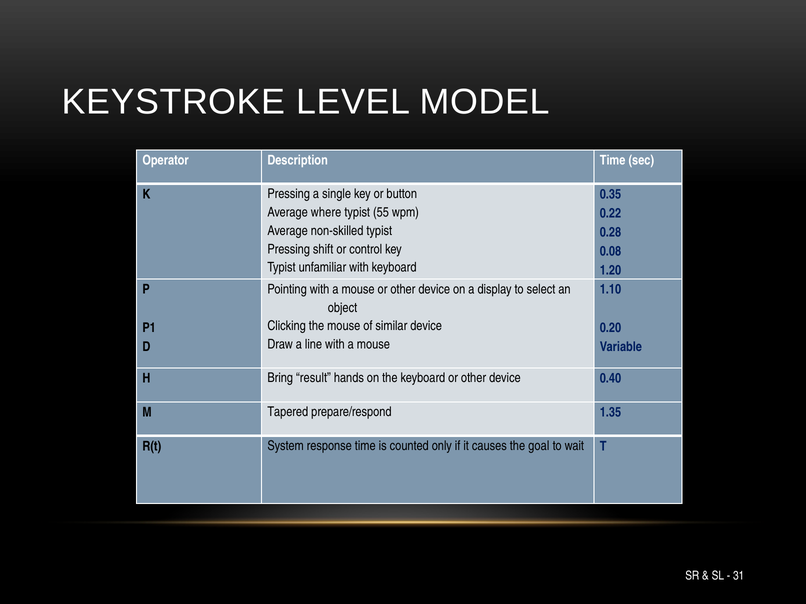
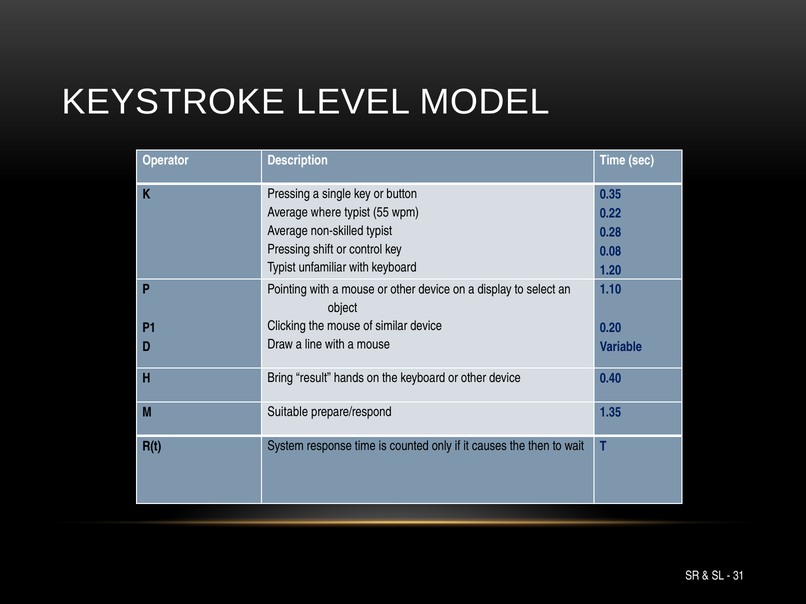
Tapered: Tapered -> Suitable
goal: goal -> then
